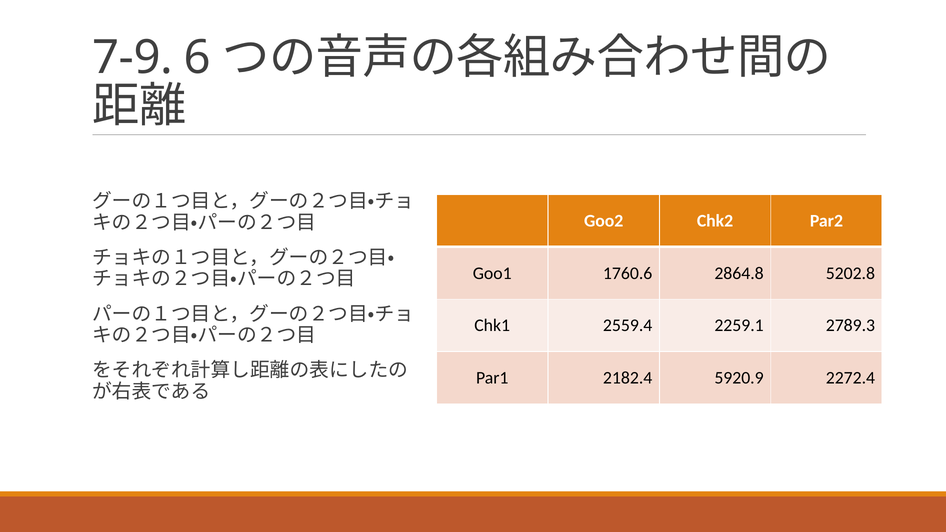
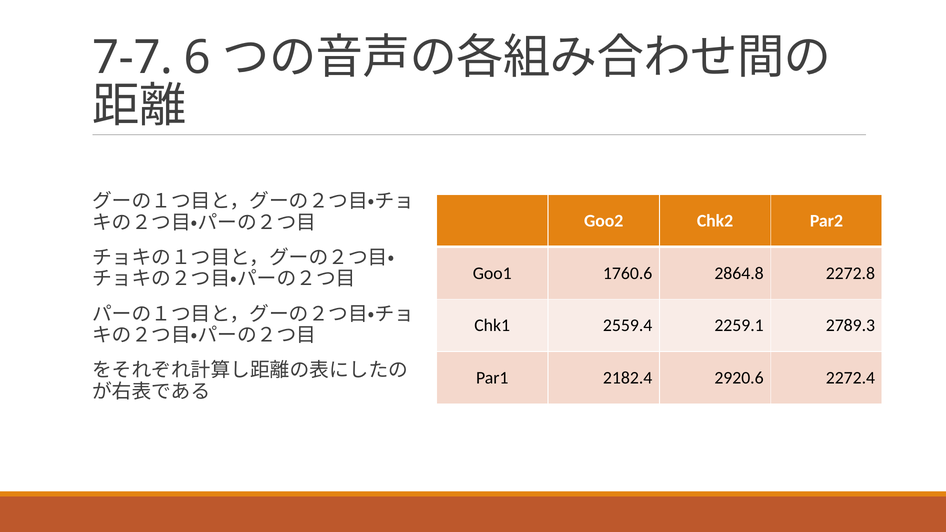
7-9: 7-9 -> 7-7
5202.8: 5202.8 -> 2272.8
5920.9: 5920.9 -> 2920.6
